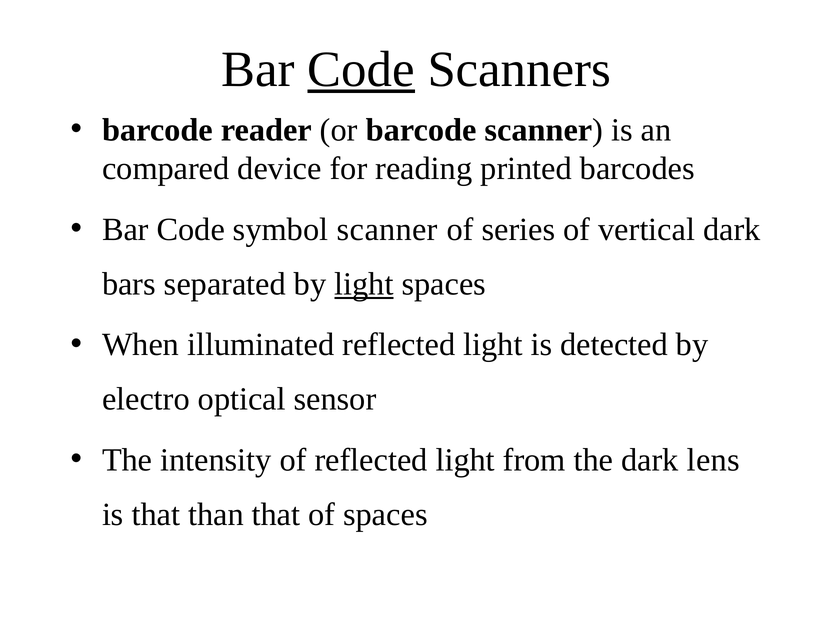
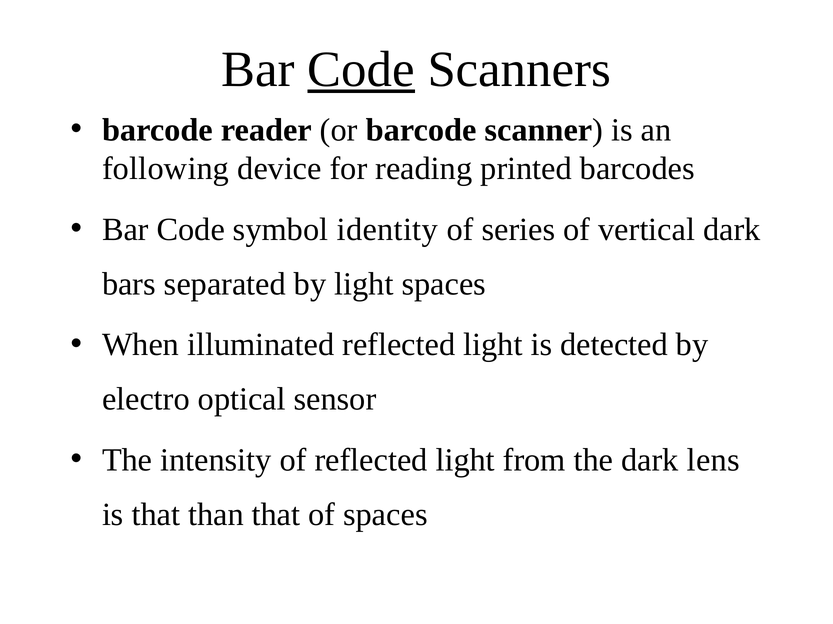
compared: compared -> following
symbol scanner: scanner -> identity
light at (364, 284) underline: present -> none
